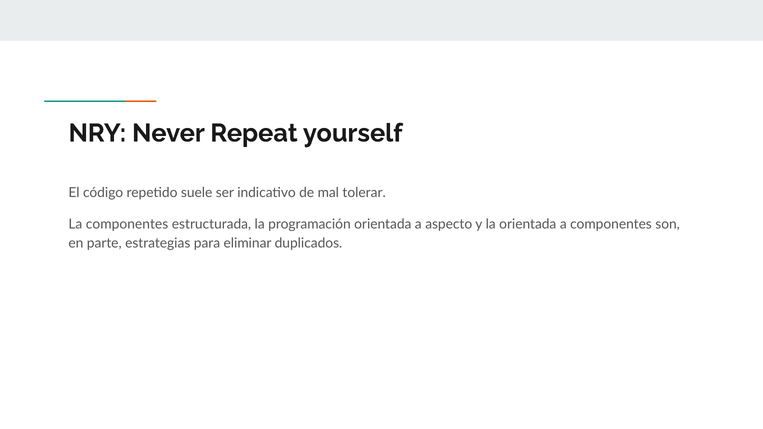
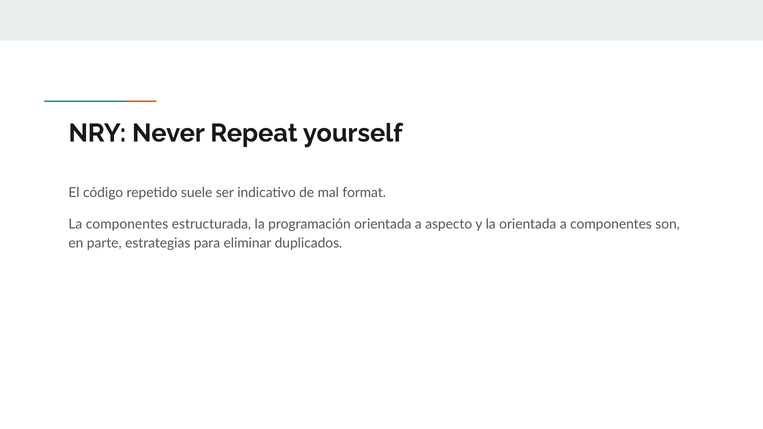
tolerar: tolerar -> format
